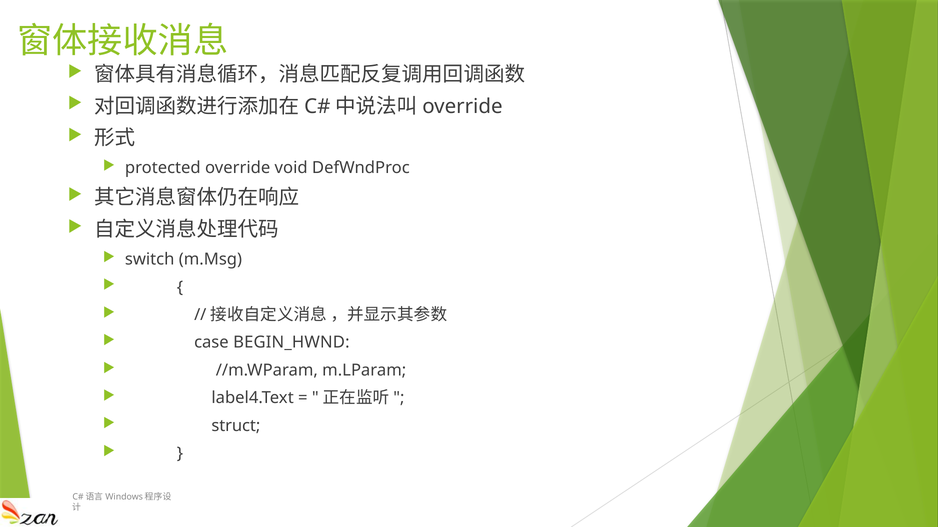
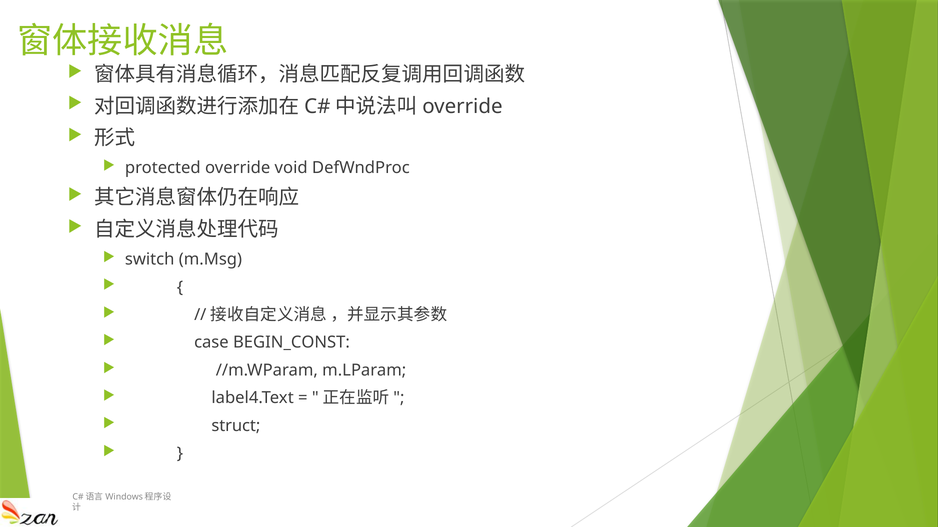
BEGIN_HWND: BEGIN_HWND -> BEGIN_CONST
